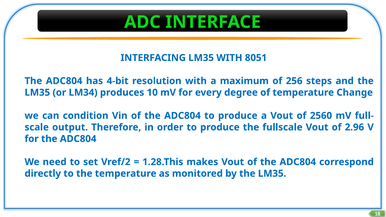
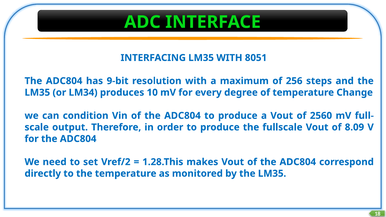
4-bit: 4-bit -> 9-bit
2.96: 2.96 -> 8.09
